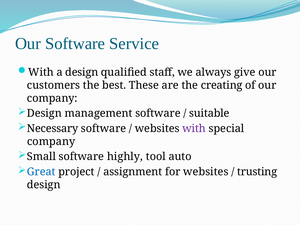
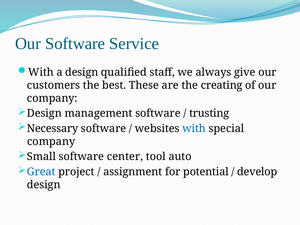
suitable: suitable -> trusting
with at (194, 129) colour: purple -> blue
highly: highly -> center
for websites: websites -> potential
trusting: trusting -> develop
